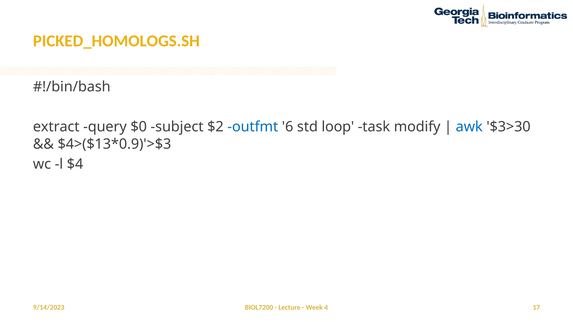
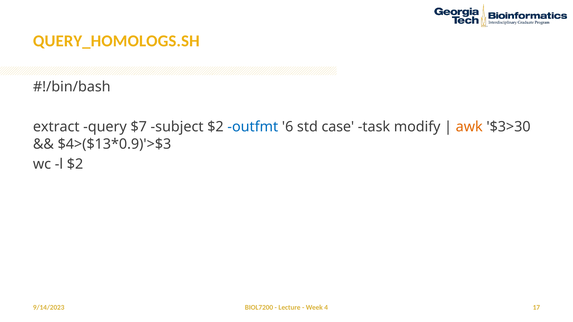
PICKED_HOMOLOGS.SH: PICKED_HOMOLOGS.SH -> QUERY_HOMOLOGS.SH
$0: $0 -> $7
loop: loop -> case
awk colour: blue -> orange
l $4: $4 -> $2
